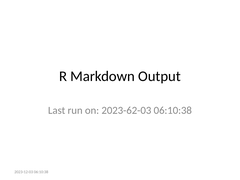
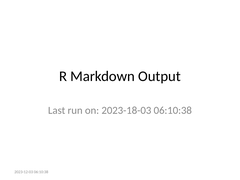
2023-62-03: 2023-62-03 -> 2023-18-03
